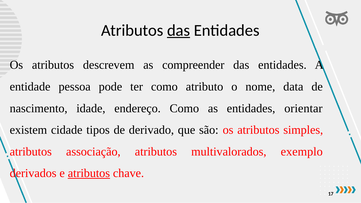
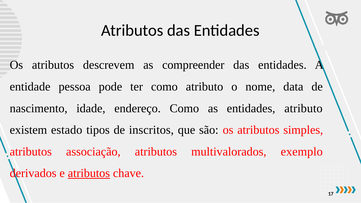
das at (179, 30) underline: present -> none
entidades orientar: orientar -> atributo
cidade: cidade -> estado
derivado: derivado -> inscritos
